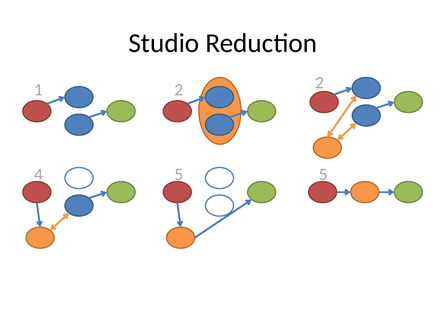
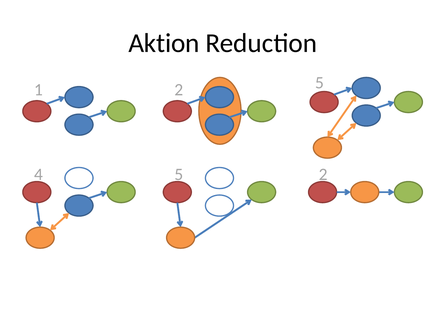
Studio: Studio -> Aktion
2 2: 2 -> 5
5 5: 5 -> 2
